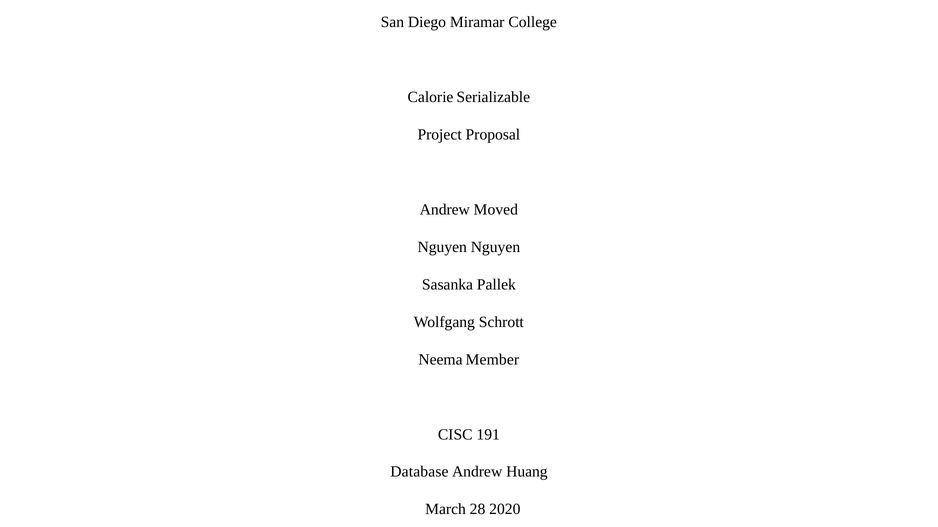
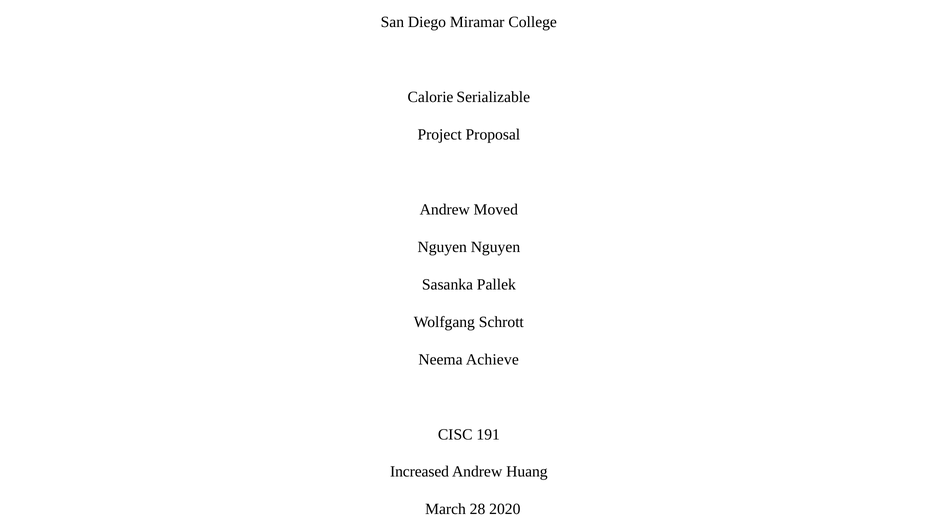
Member: Member -> Achieve
Database: Database -> Increased
